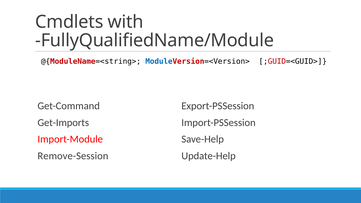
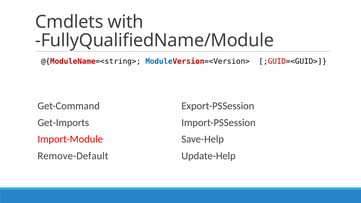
Remove-Session: Remove-Session -> Remove-Default
